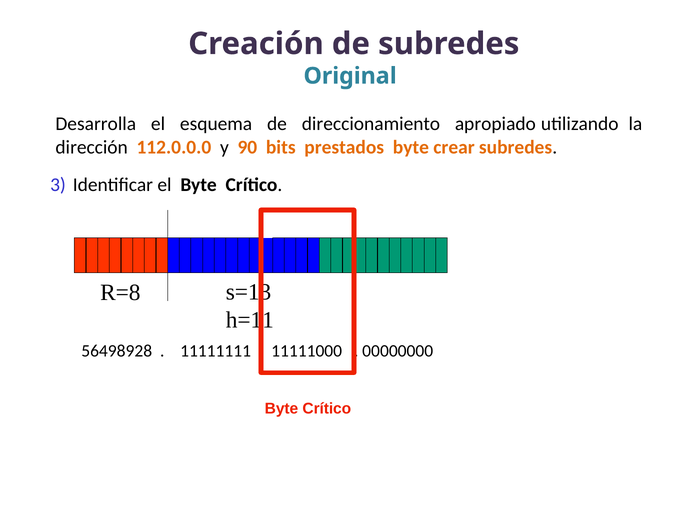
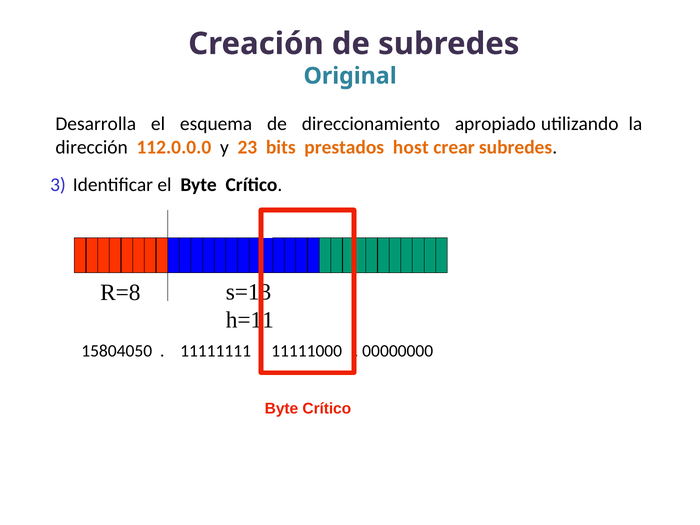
90: 90 -> 23
prestados byte: byte -> host
56498928: 56498928 -> 15804050
